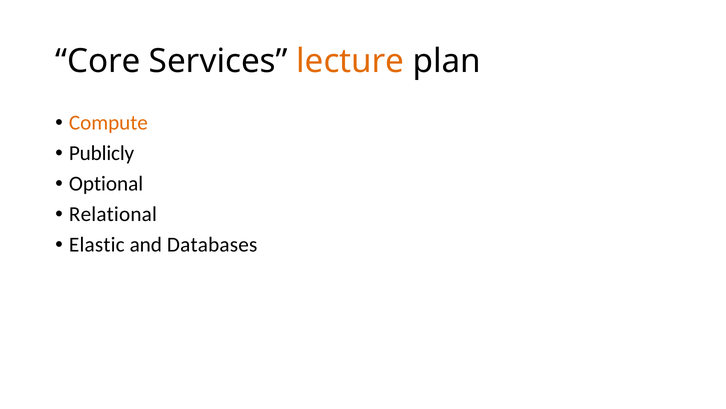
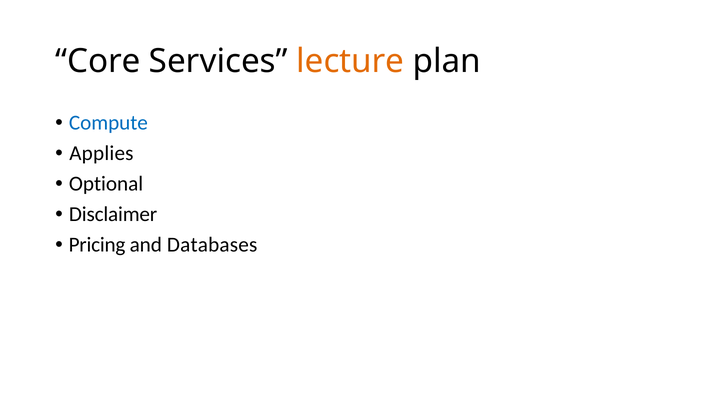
Compute colour: orange -> blue
Publicly: Publicly -> Applies
Relational: Relational -> Disclaimer
Elastic: Elastic -> Pricing
